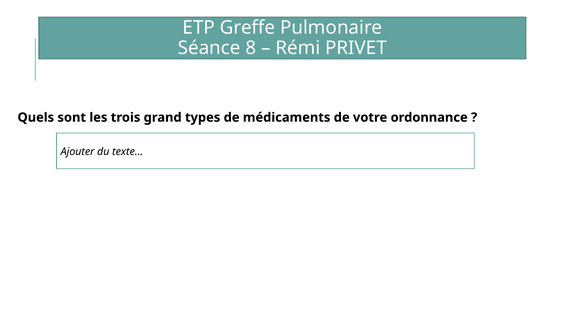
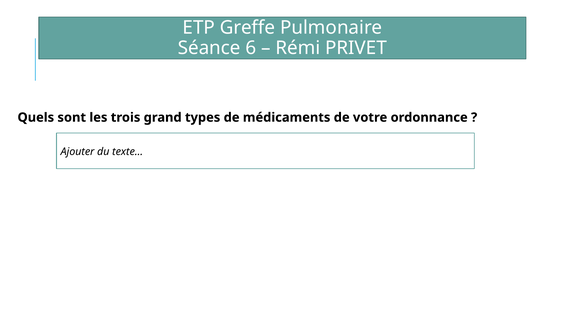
8: 8 -> 6
